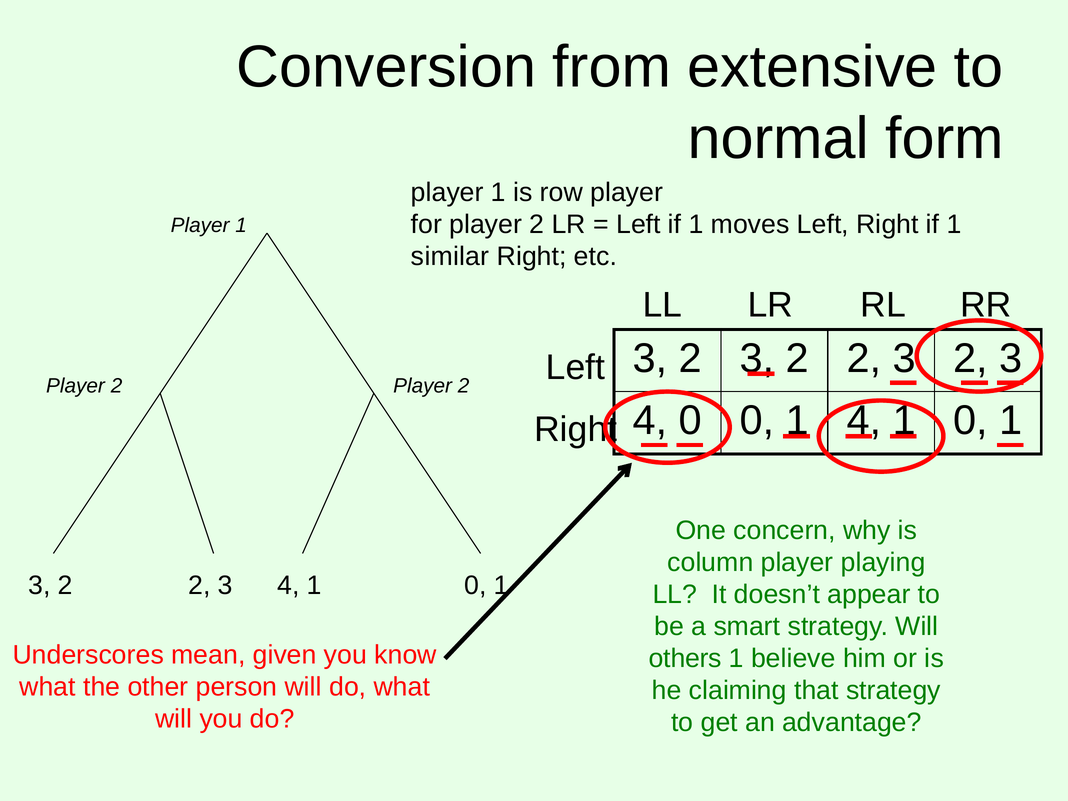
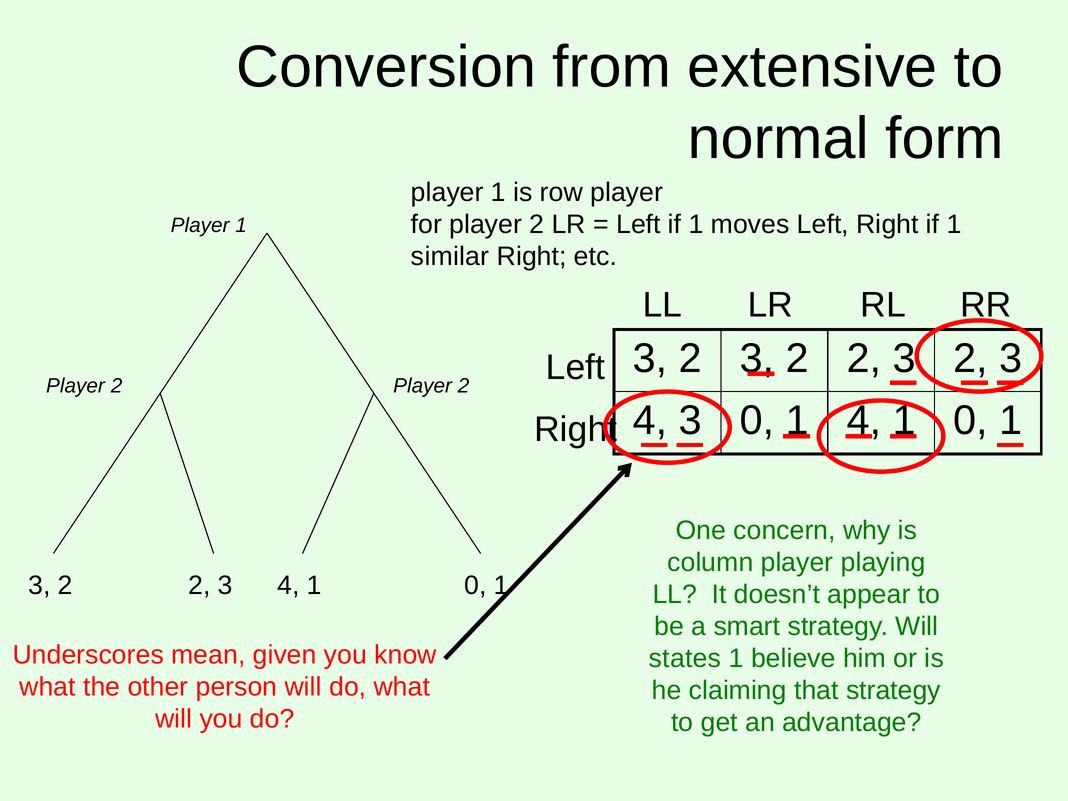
4 0: 0 -> 3
others: others -> states
